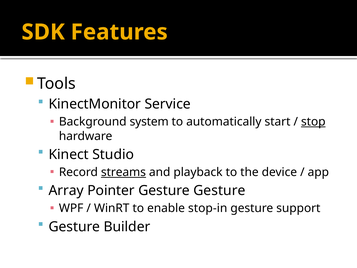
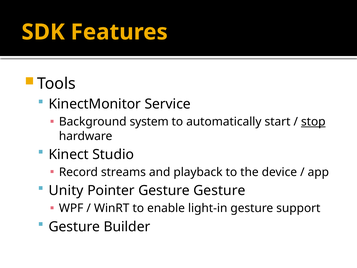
streams underline: present -> none
Array: Array -> Unity
stop-in: stop-in -> light-in
